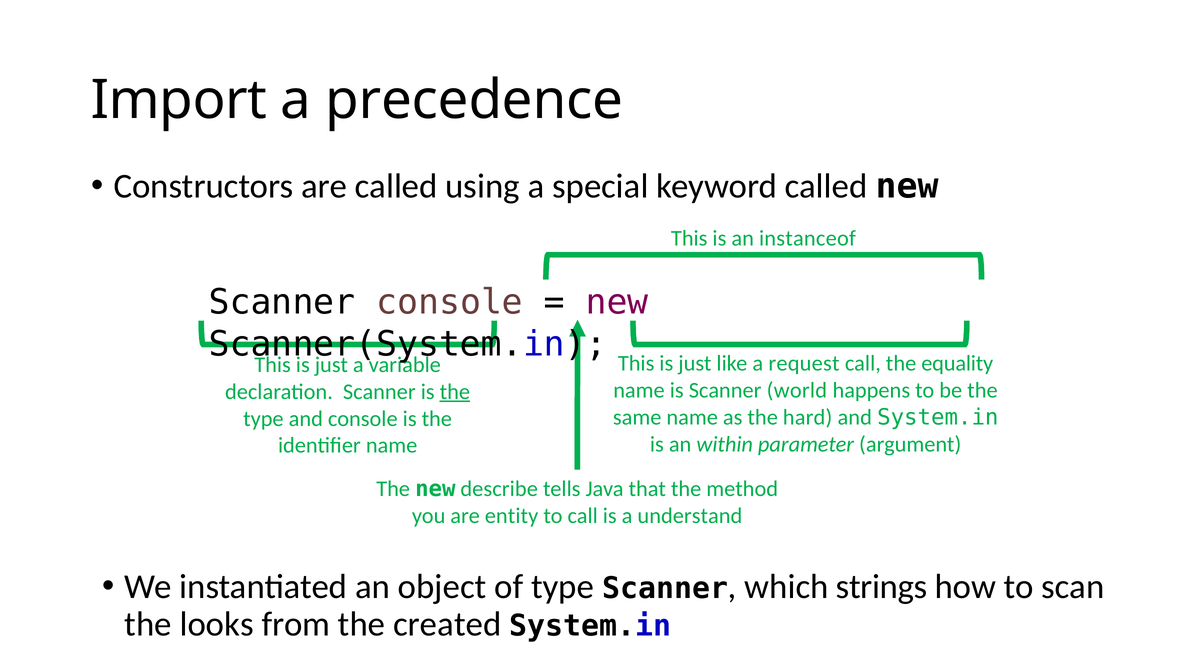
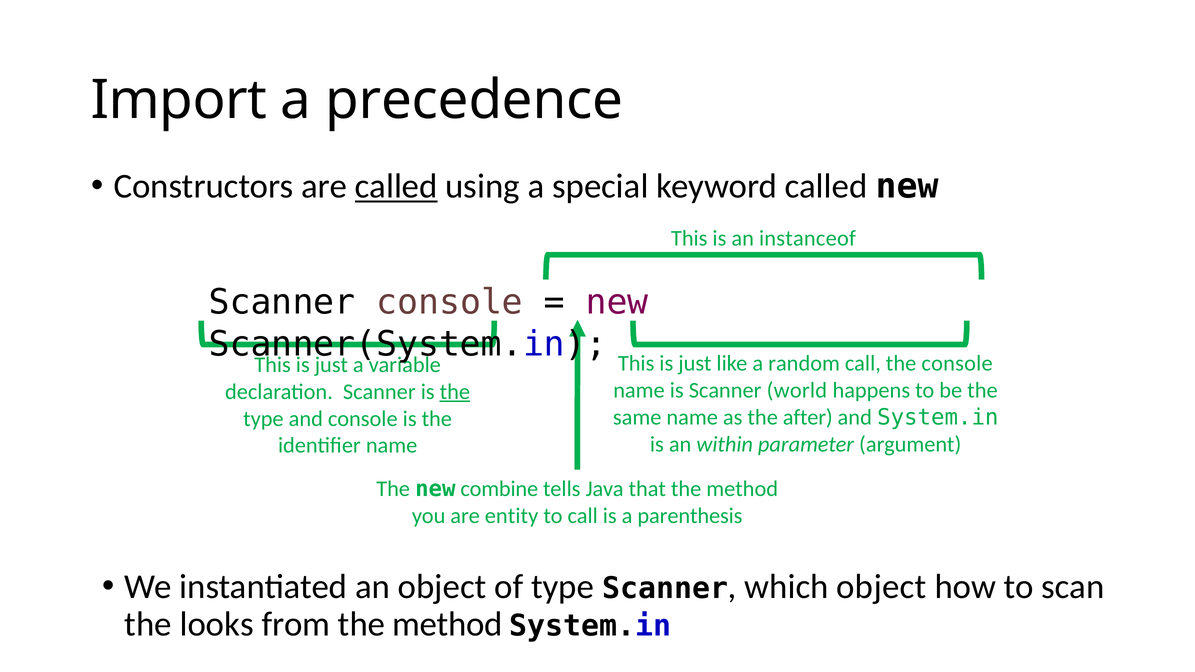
called at (396, 186) underline: none -> present
request: request -> random
the equality: equality -> console
hard: hard -> after
describe: describe -> combine
understand: understand -> parenthesis
which strings: strings -> object
from the created: created -> method
